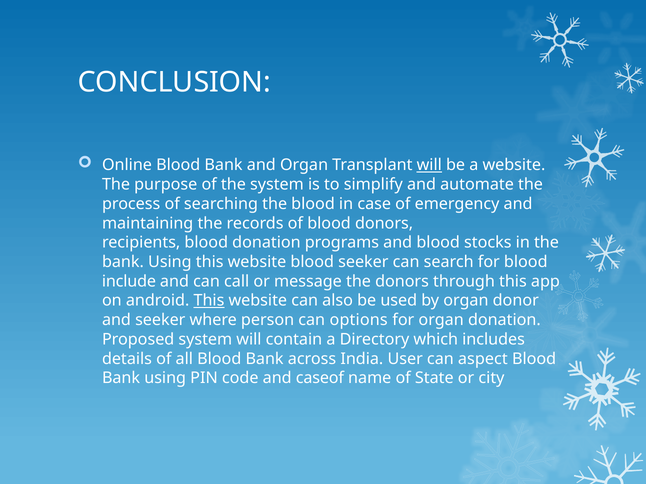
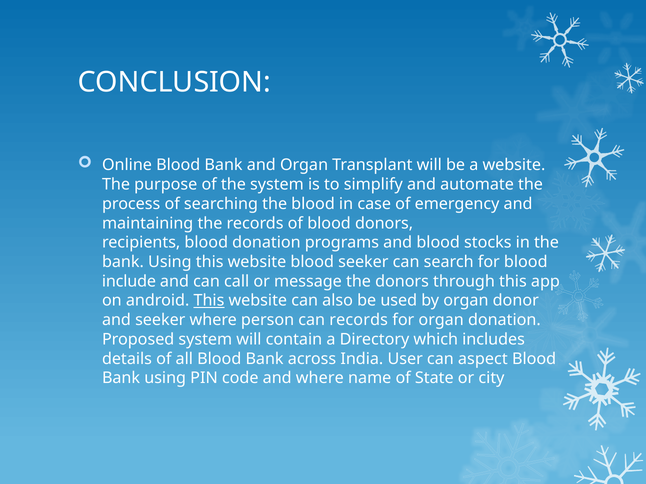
will at (429, 165) underline: present -> none
can options: options -> records
and caseof: caseof -> where
